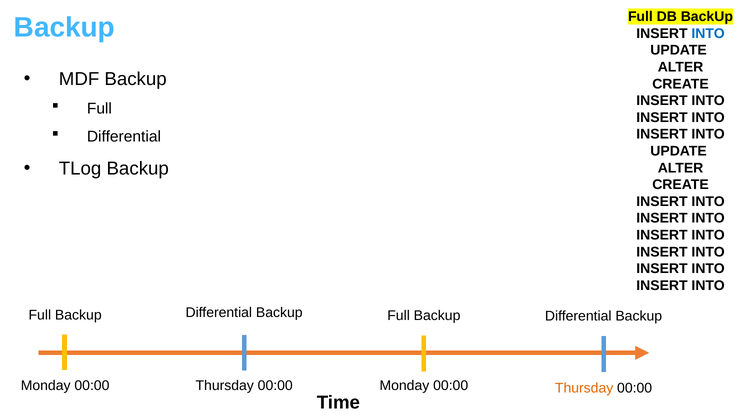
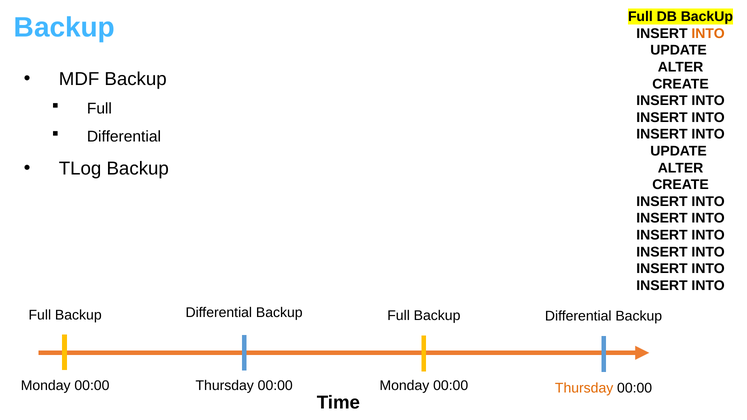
INTO at (708, 34) colour: blue -> orange
